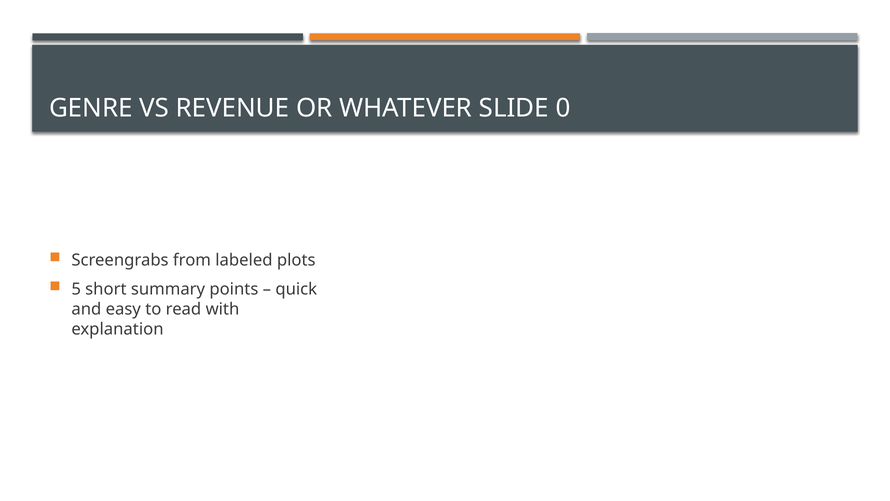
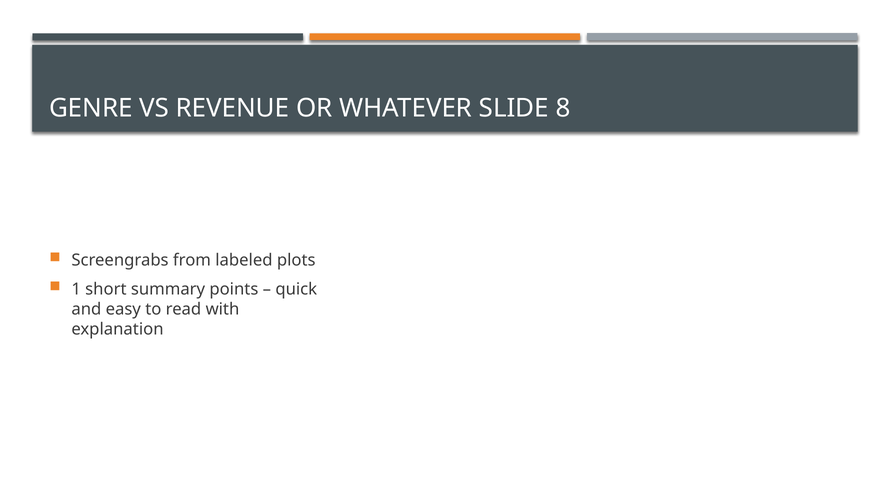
0: 0 -> 8
5: 5 -> 1
